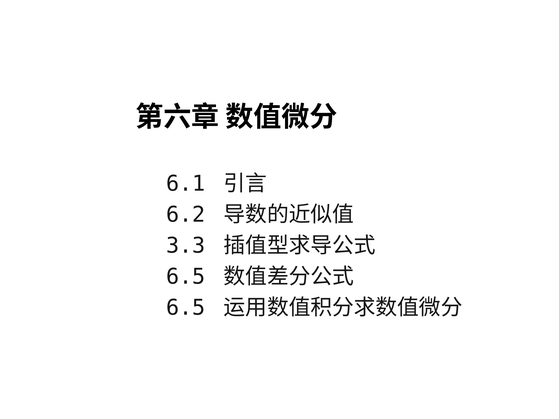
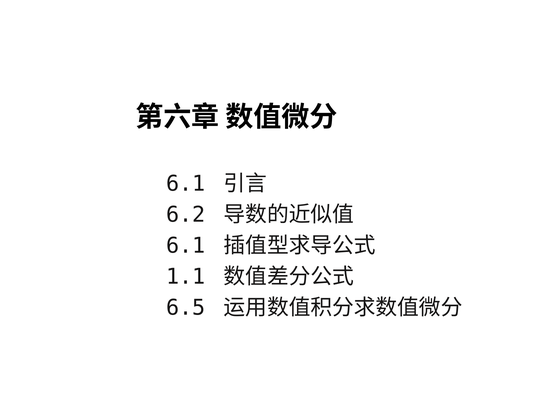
3.3 at (186, 246): 3.3 -> 6.1
6.5 at (186, 277): 6.5 -> 1.1
